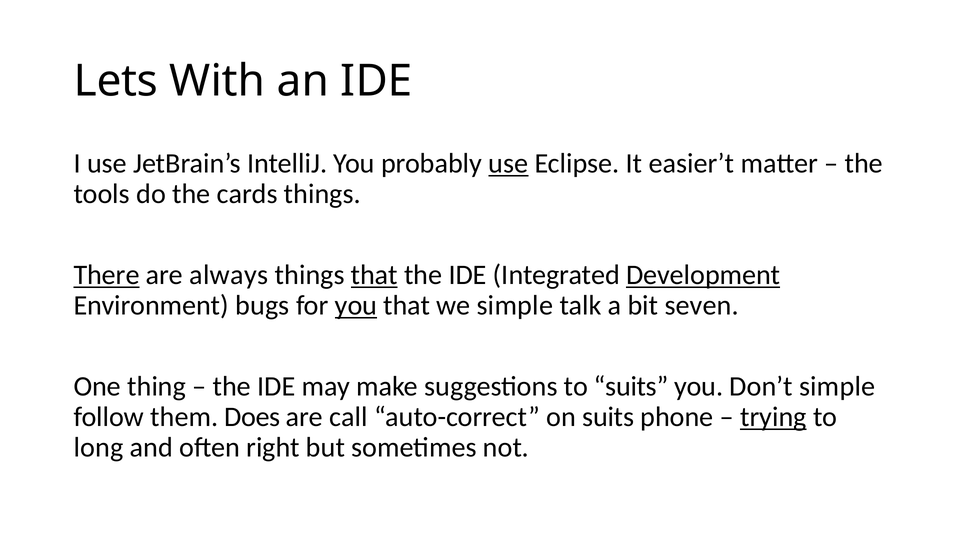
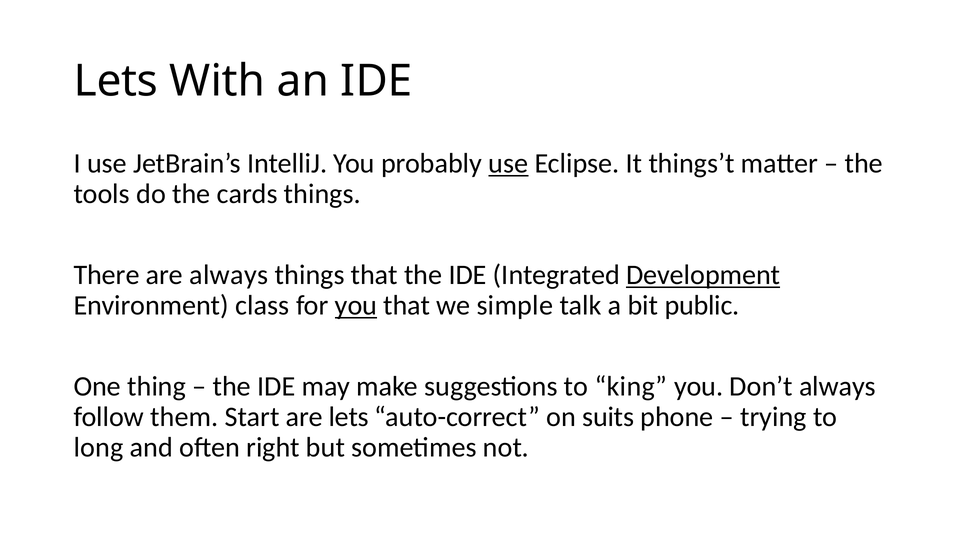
easier’t: easier’t -> things’t
There underline: present -> none
that at (374, 275) underline: present -> none
bugs: bugs -> class
seven: seven -> public
to suits: suits -> king
Don’t simple: simple -> always
Does: Does -> Start
are call: call -> lets
trying underline: present -> none
